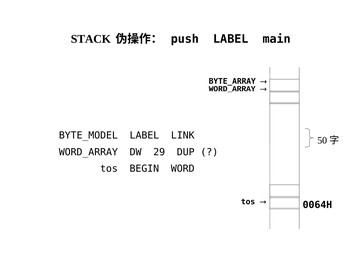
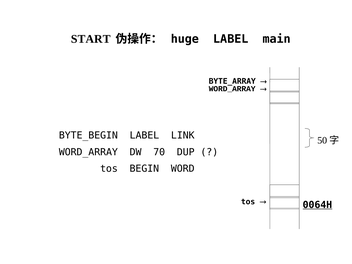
STACK: STACK -> START
push: push -> huge
BYTE_MODEL: BYTE_MODEL -> BYTE_BEGIN
29: 29 -> 70
0064H underline: none -> present
